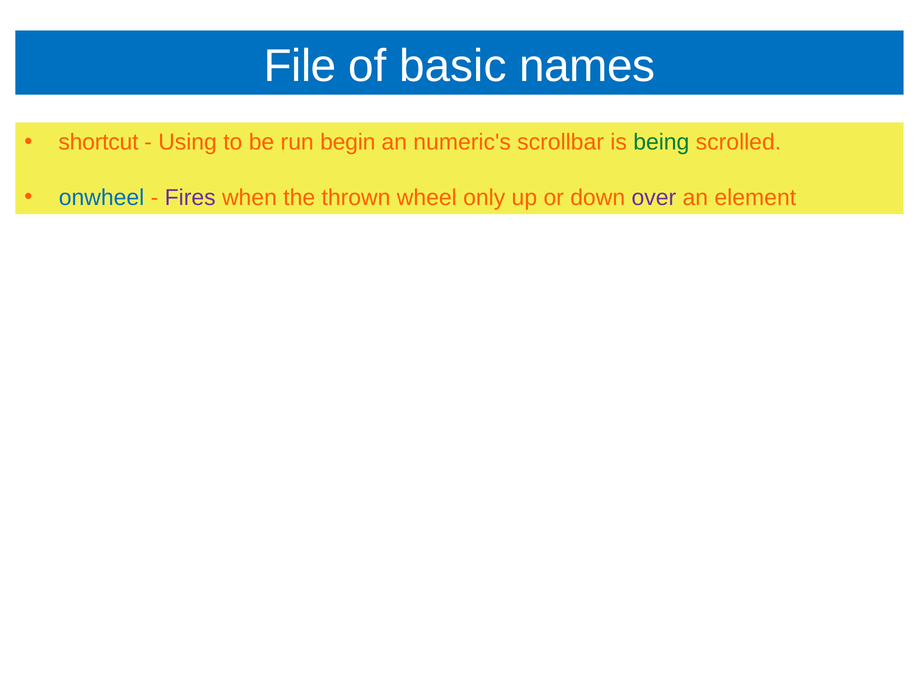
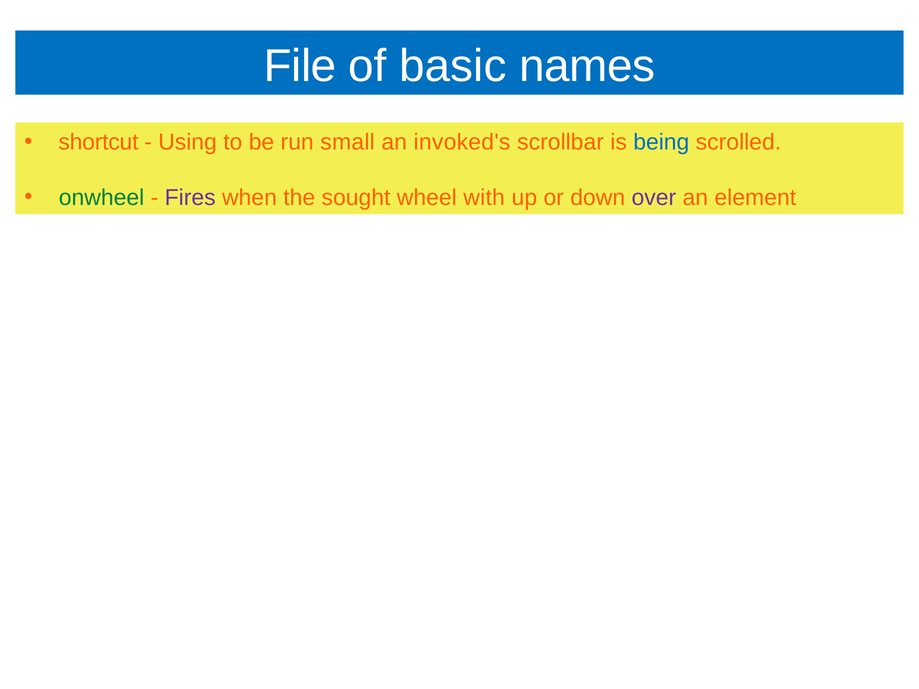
begin: begin -> small
numeric's: numeric's -> invoked's
being colour: green -> blue
onwheel colour: blue -> green
thrown: thrown -> sought
only: only -> with
